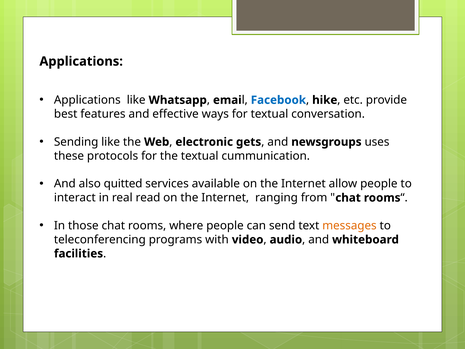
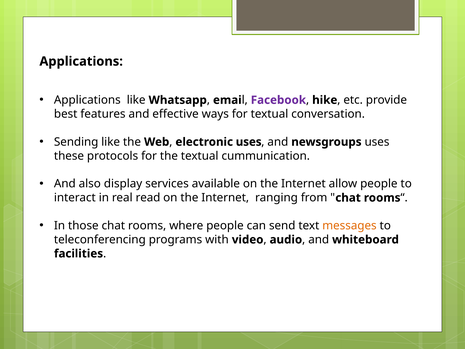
Facebook colour: blue -> purple
electronic gets: gets -> uses
quitted: quitted -> display
